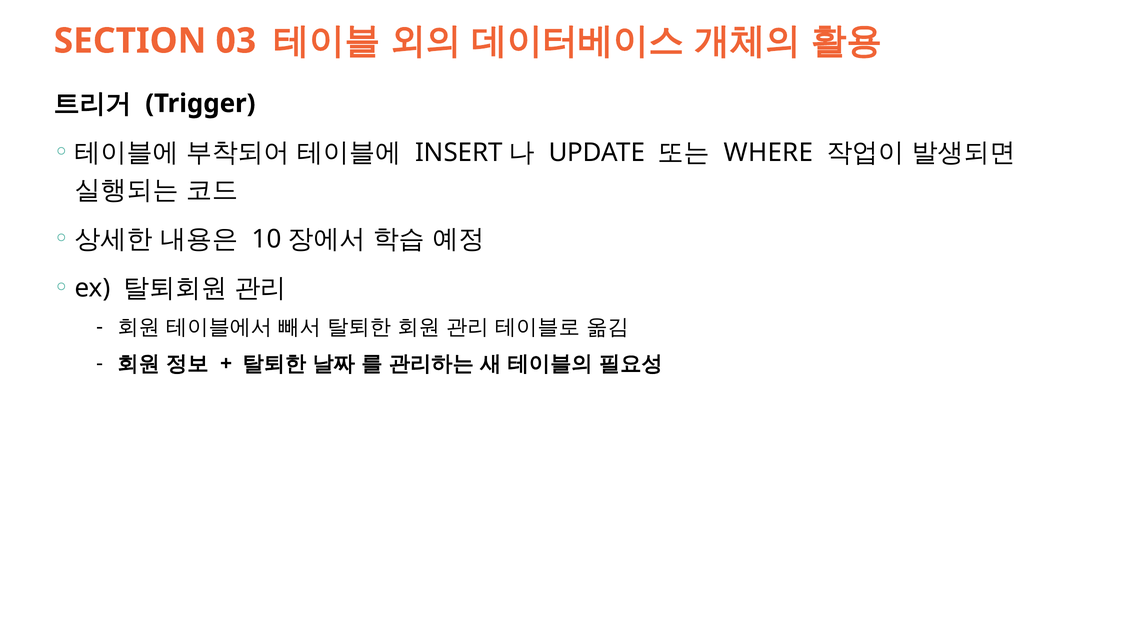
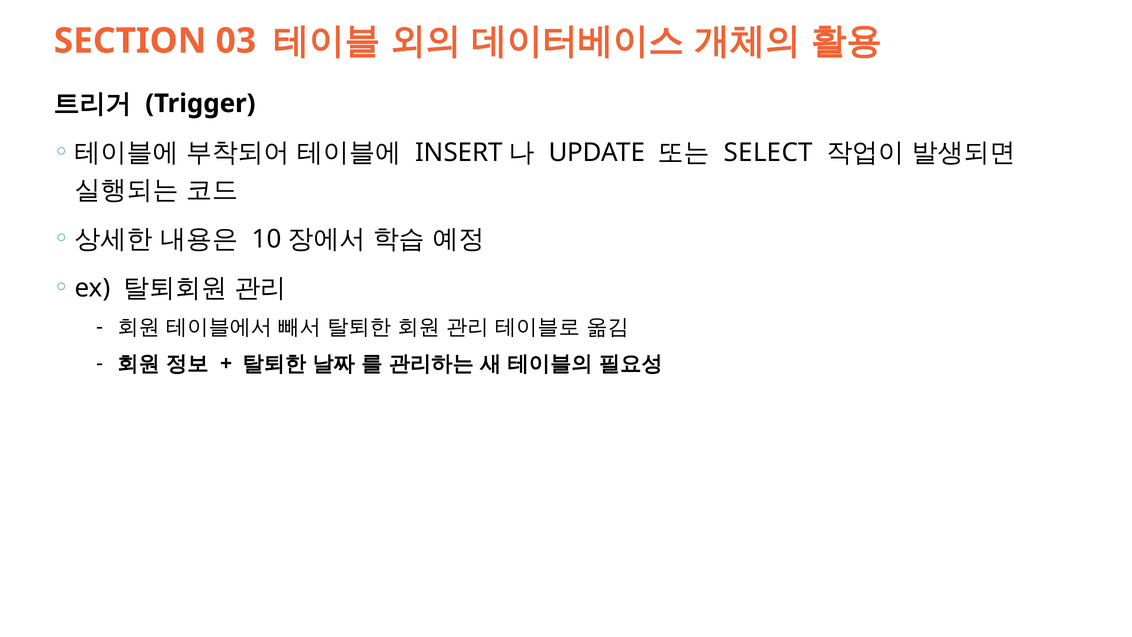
WHERE: WHERE -> SELECT
